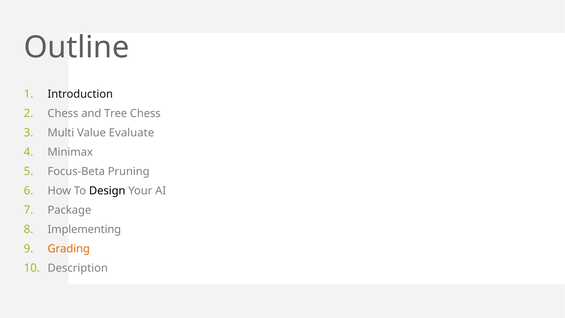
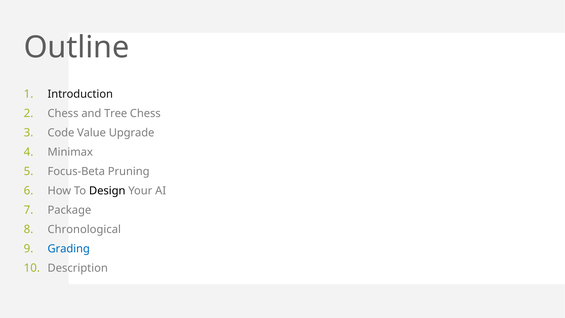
Multi: Multi -> Code
Evaluate: Evaluate -> Upgrade
Implementing: Implementing -> Chronological
Grading colour: orange -> blue
